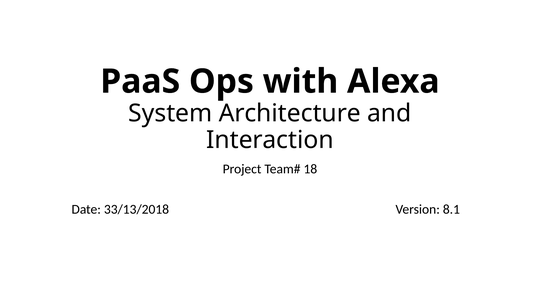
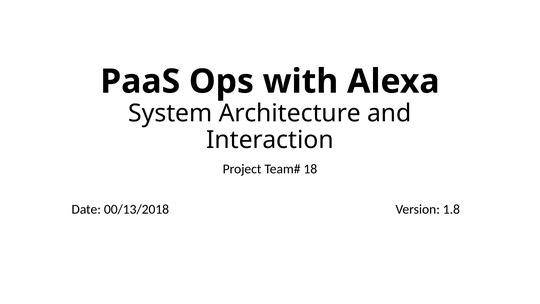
33/13/2018: 33/13/2018 -> 00/13/2018
8.1: 8.1 -> 1.8
